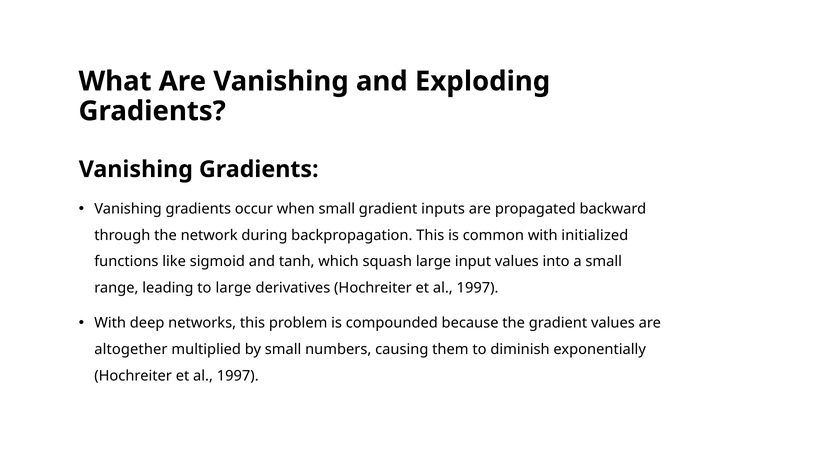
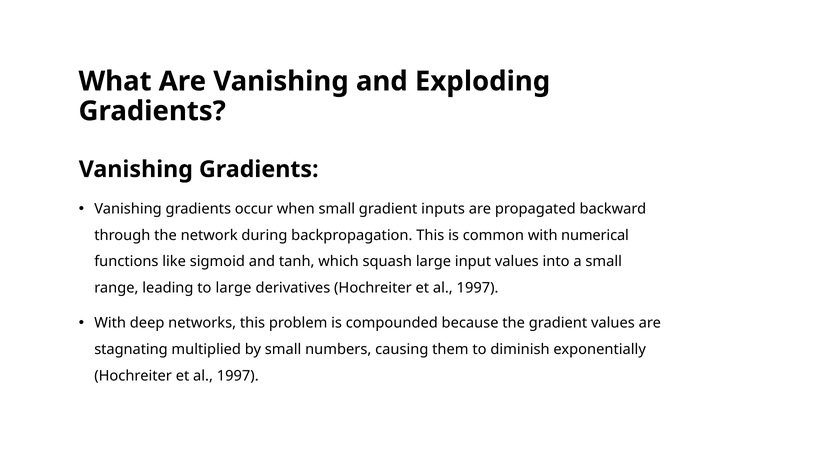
initialized: initialized -> numerical
altogether: altogether -> stagnating
